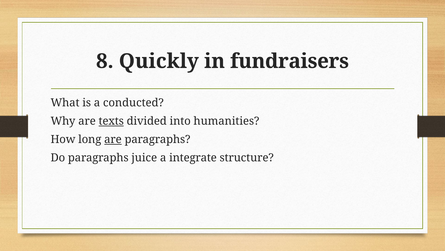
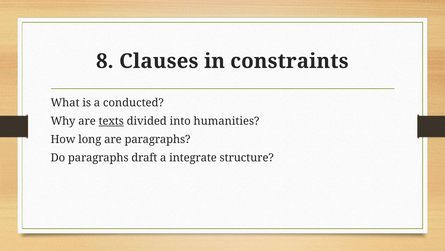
Quickly: Quickly -> Clauses
fundraisers: fundraisers -> constraints
are at (113, 139) underline: present -> none
juice: juice -> draft
